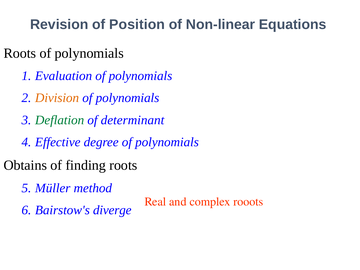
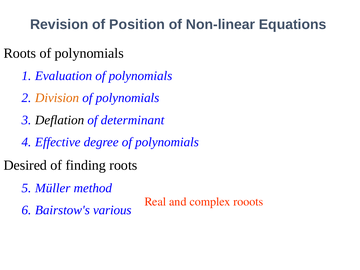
Deflation colour: green -> black
Obtains: Obtains -> Desired
diverge: diverge -> various
